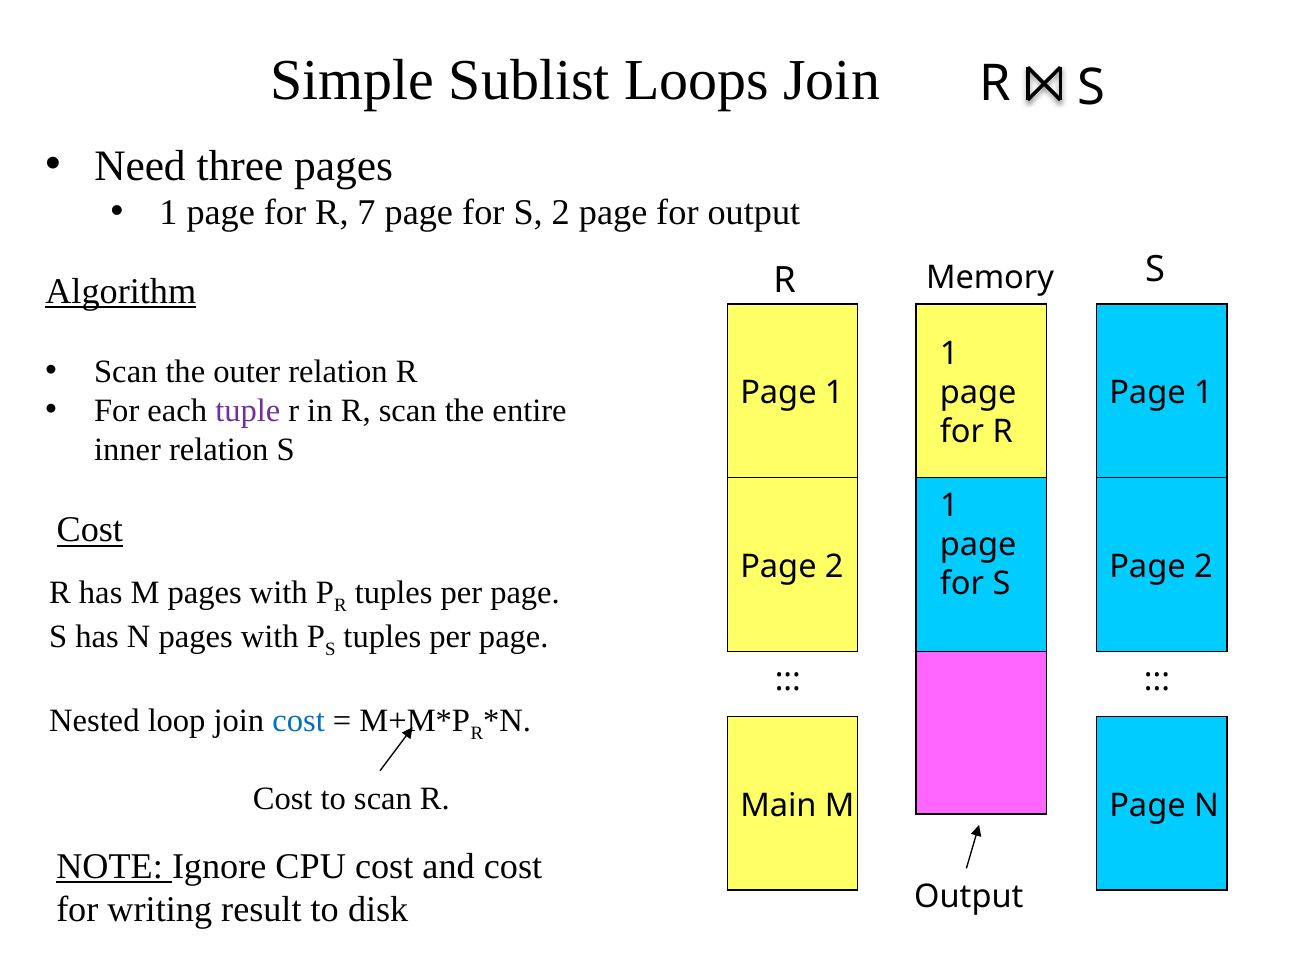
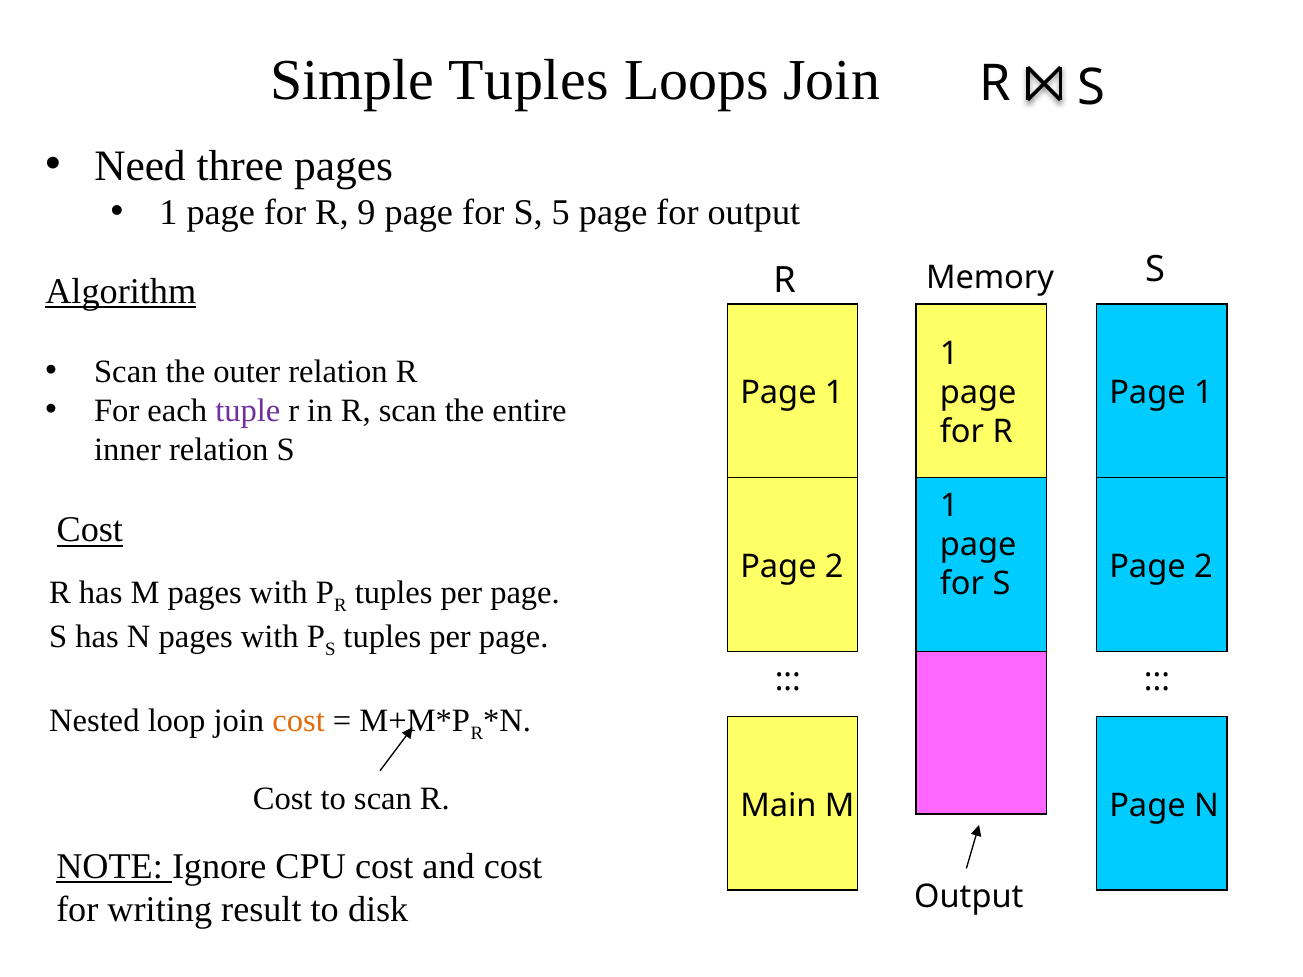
Simple Sublist: Sublist -> Tuples
7: 7 -> 9
S 2: 2 -> 5
cost at (299, 721) colour: blue -> orange
